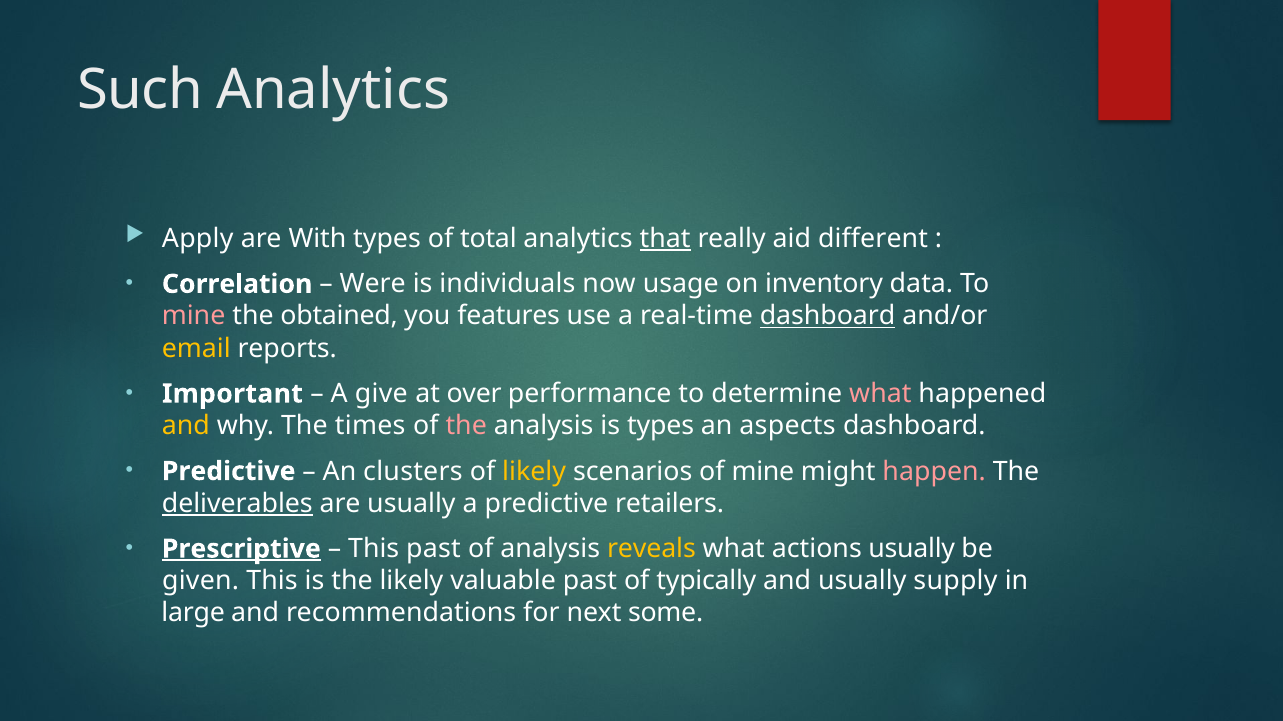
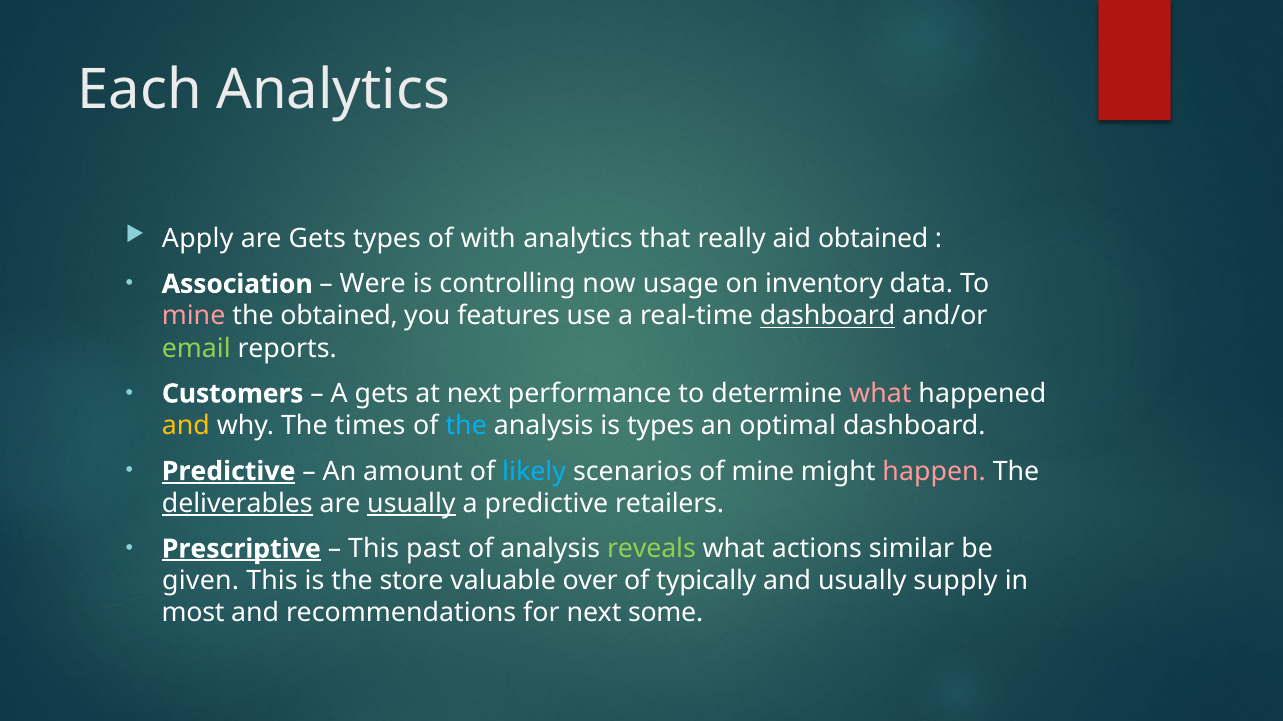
Such: Such -> Each
are With: With -> Gets
total: total -> with
that underline: present -> none
aid different: different -> obtained
Correlation: Correlation -> Association
individuals: individuals -> controlling
email colour: yellow -> light green
Important: Important -> Customers
A give: give -> gets
at over: over -> next
the at (466, 426) colour: pink -> light blue
aspects: aspects -> optimal
Predictive at (229, 472) underline: none -> present
clusters: clusters -> amount
likely at (534, 472) colour: yellow -> light blue
usually at (411, 504) underline: none -> present
reveals colour: yellow -> light green
actions usually: usually -> similar
the likely: likely -> store
valuable past: past -> over
large: large -> most
